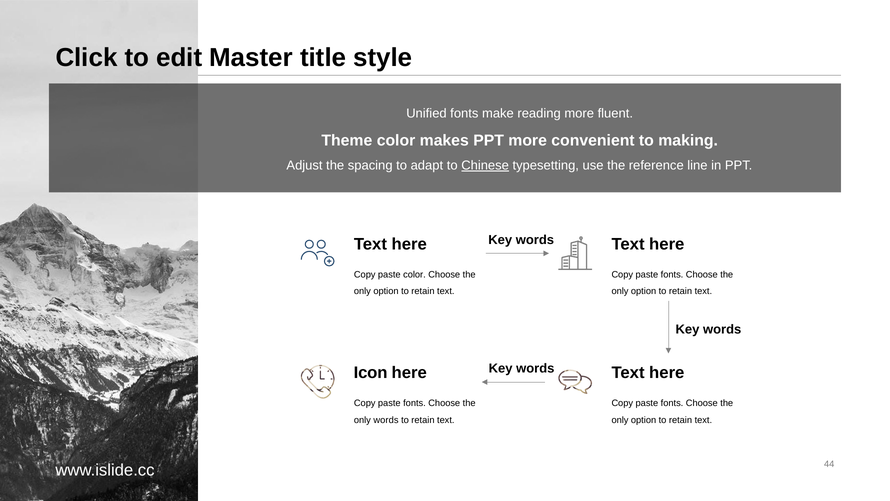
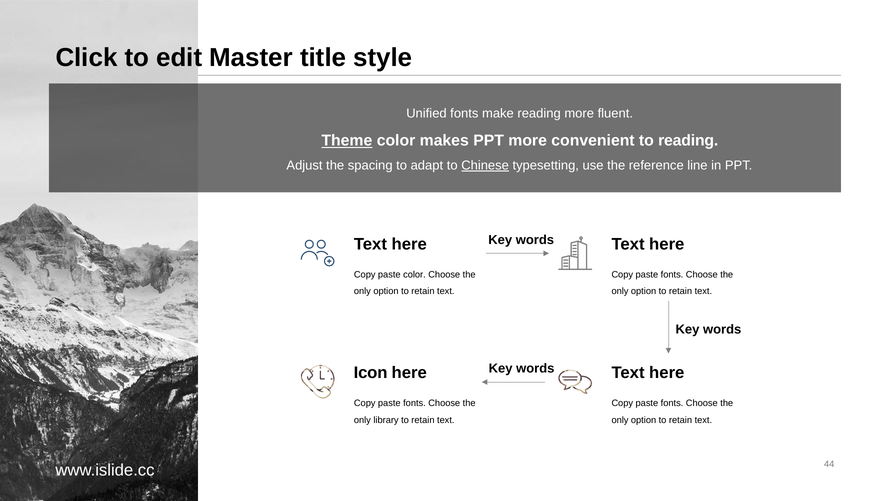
Theme underline: none -> present
to making: making -> reading
only words: words -> library
